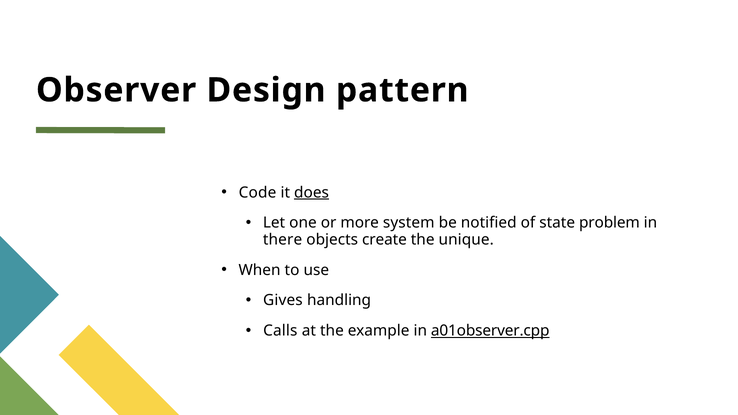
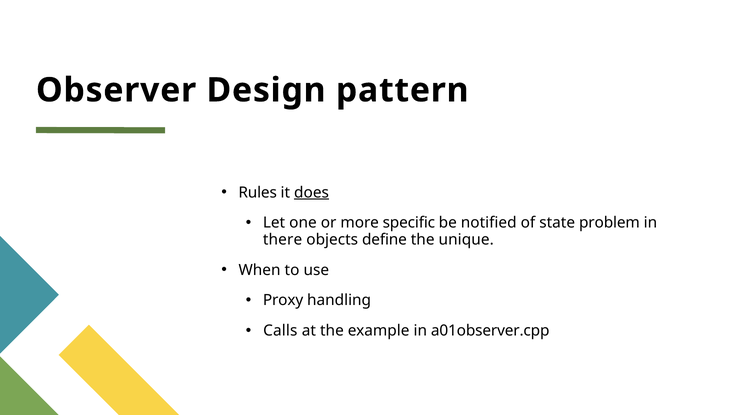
Code: Code -> Rules
system: system -> specific
create: create -> define
Gives: Gives -> Proxy
a01observer.cpp underline: present -> none
